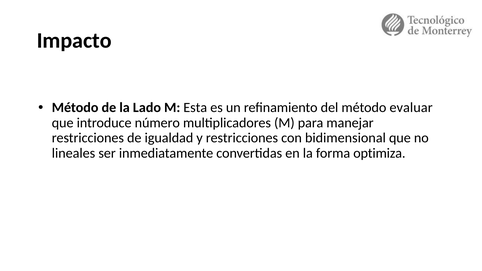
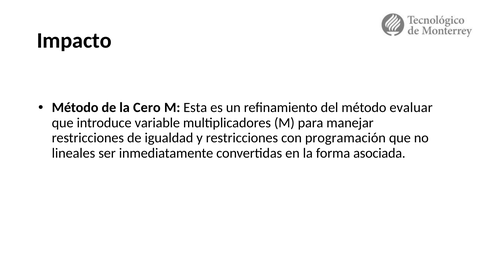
Lado: Lado -> Cero
número: número -> variable
bidimensional: bidimensional -> programación
optimiza: optimiza -> asociada
